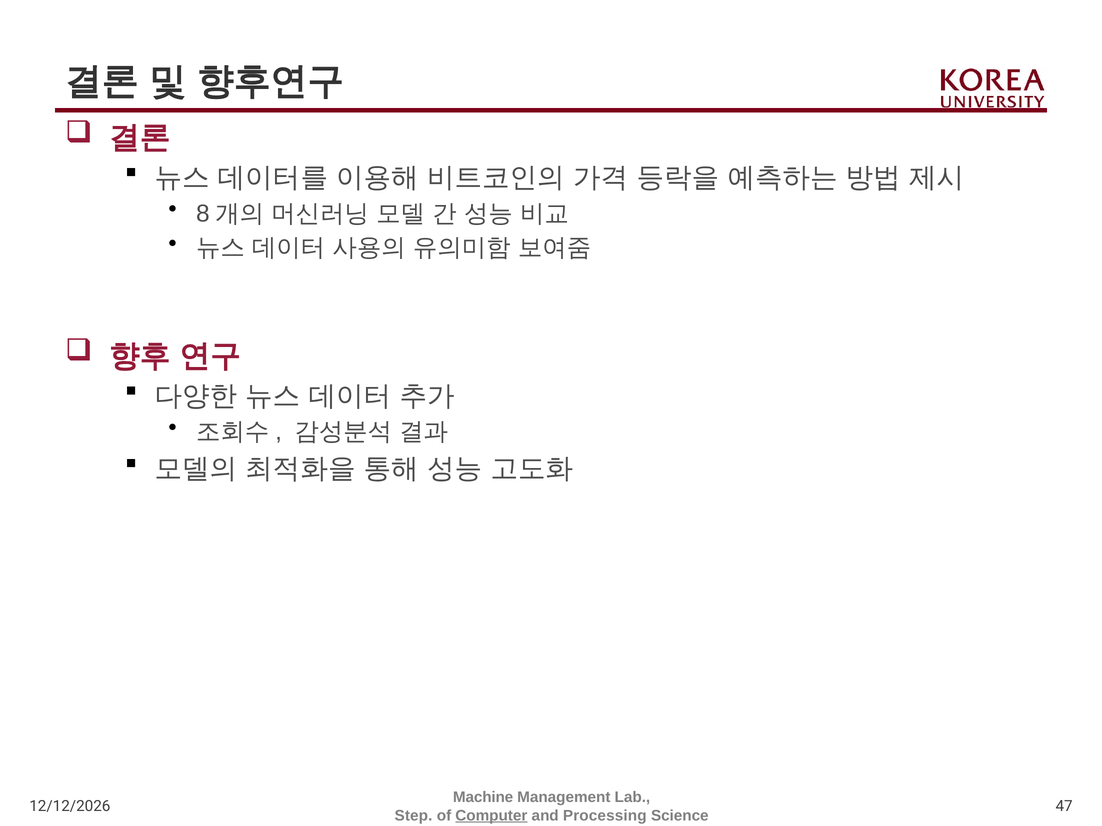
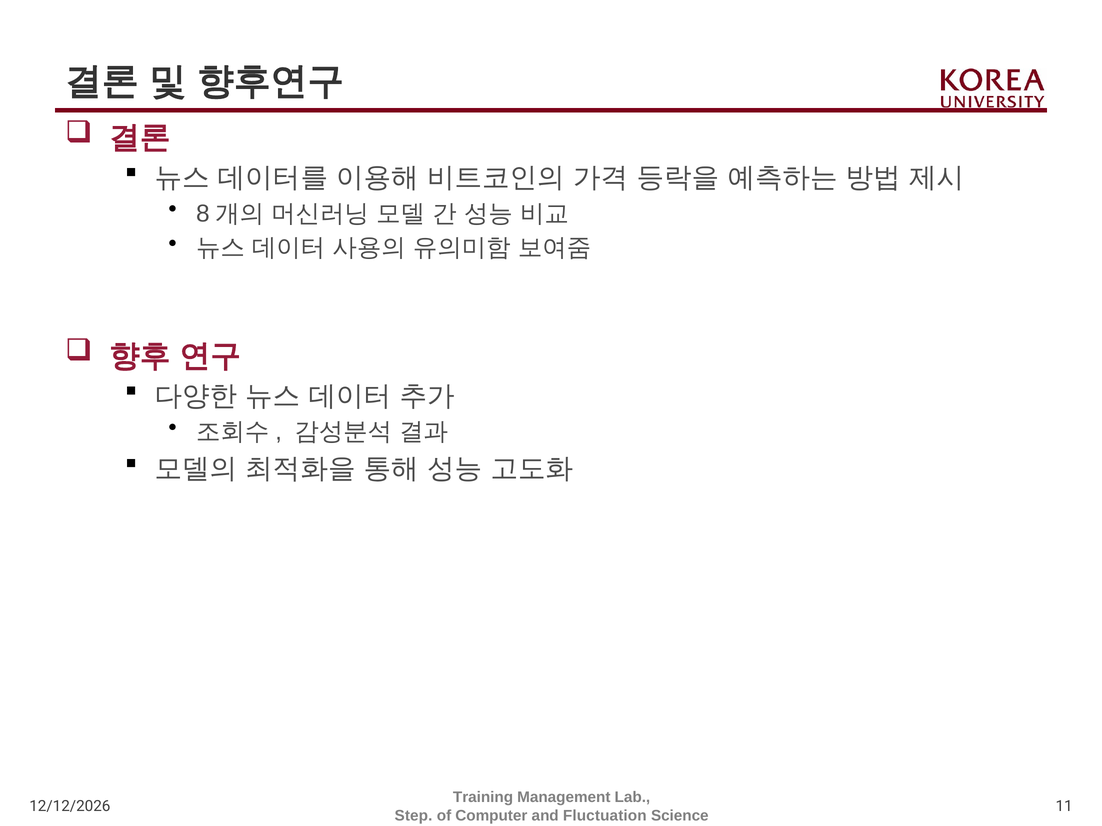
Machine: Machine -> Training
47: 47 -> 11
Computer underline: present -> none
Processing: Processing -> Fluctuation
